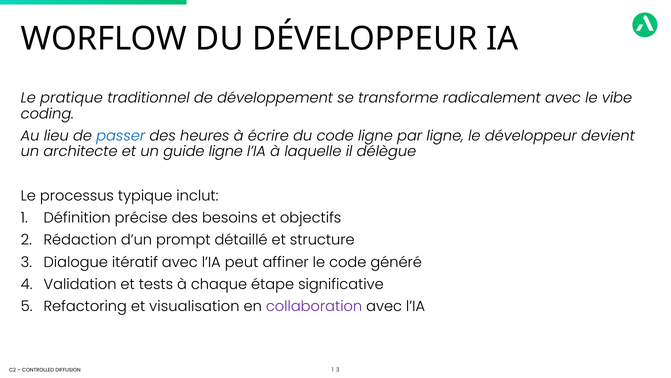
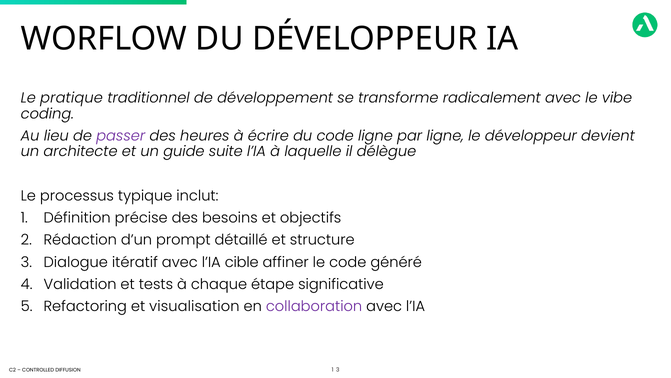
passer colour: blue -> purple
guide ligne: ligne -> suite
peut: peut -> cible
